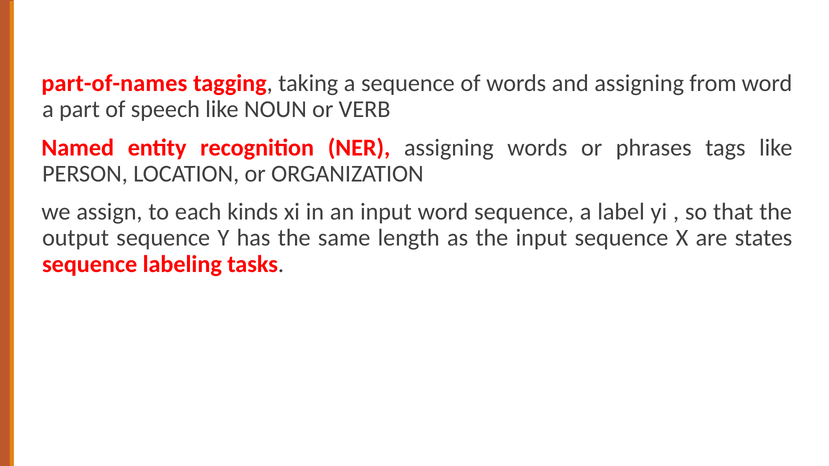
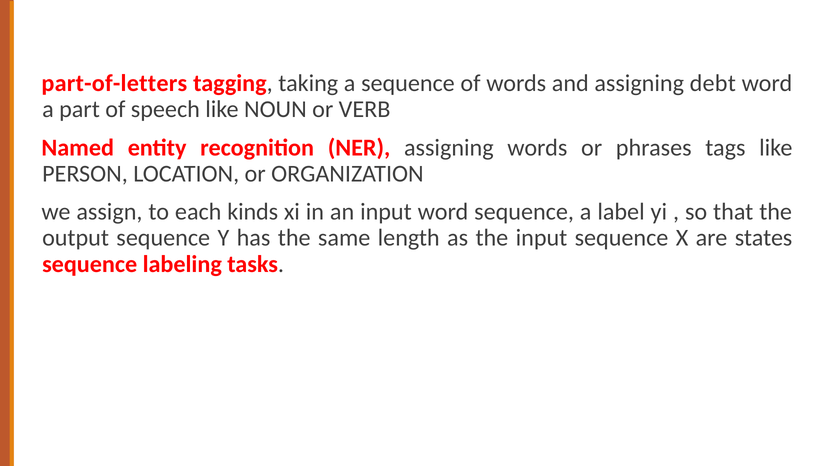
part-of-names: part-of-names -> part-of-letters
from: from -> debt
